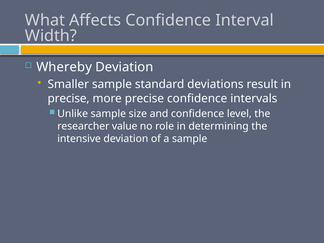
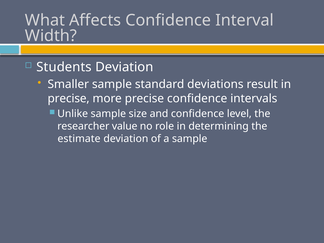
Whereby: Whereby -> Students
intensive: intensive -> estimate
